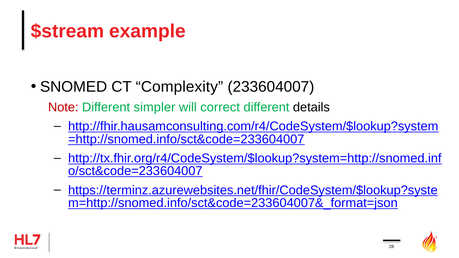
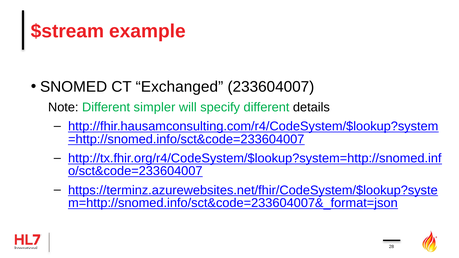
Complexity: Complexity -> Exchanged
Note colour: red -> black
correct: correct -> specify
